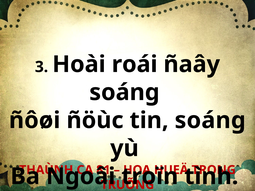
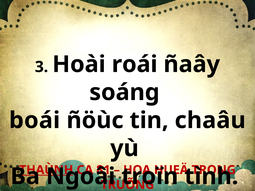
ñôøi: ñôøi -> boái
tin soáng: soáng -> chaâu
THAÙNH underline: none -> present
